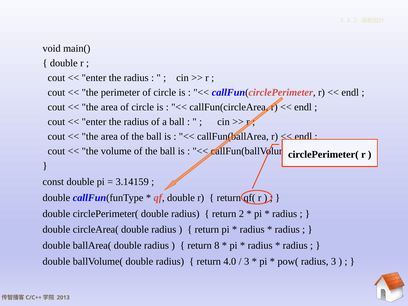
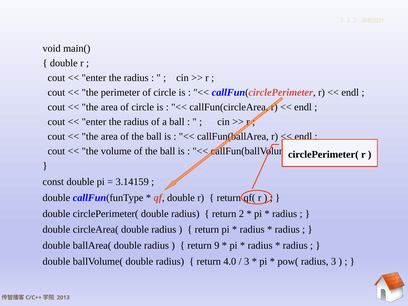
8: 8 -> 9
